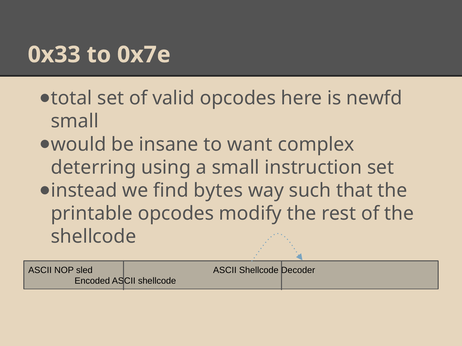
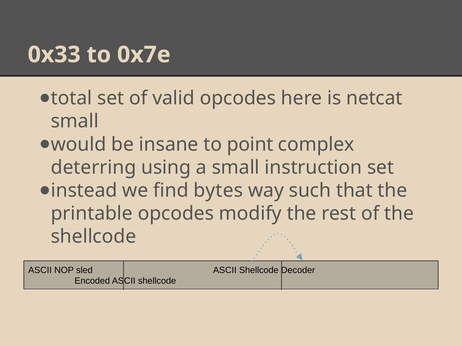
newfd: newfd -> netcat
want: want -> point
